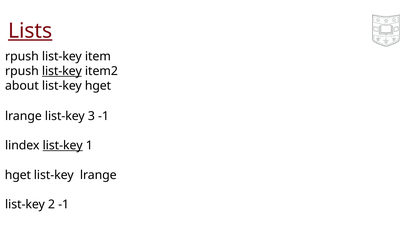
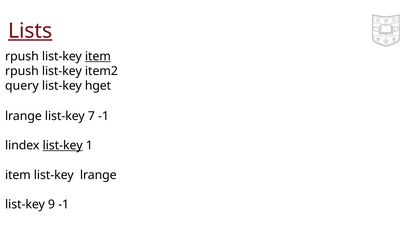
item at (98, 56) underline: none -> present
list-key at (62, 71) underline: present -> none
about: about -> query
3: 3 -> 7
hget at (18, 175): hget -> item
2: 2 -> 9
